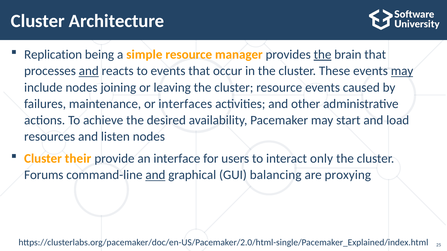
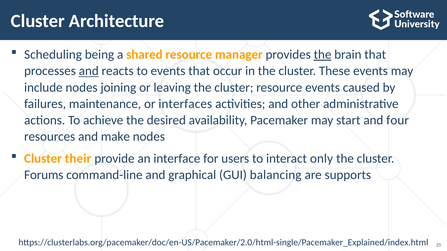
Replication: Replication -> Scheduling
simple: simple -> shared
may at (402, 71) underline: present -> none
load: load -> four
listen: listen -> make
and at (155, 175) underline: present -> none
proxying: proxying -> supports
